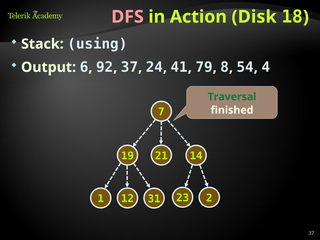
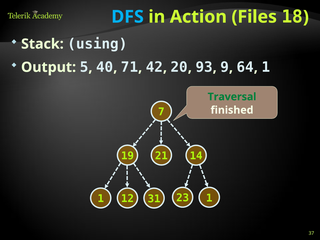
DFS colour: pink -> light blue
Disk: Disk -> Files
6: 6 -> 5
92: 92 -> 40
37 at (130, 67): 37 -> 71
24: 24 -> 42
41: 41 -> 20
79: 79 -> 93
8: 8 -> 9
54: 54 -> 64
4 at (266, 67): 4 -> 1
23 2: 2 -> 1
